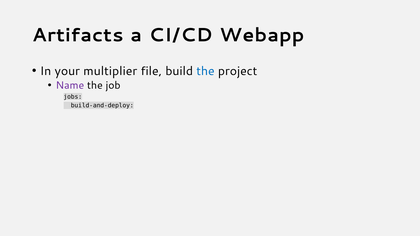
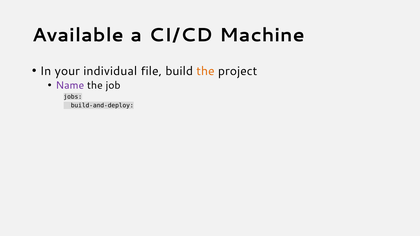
Artifacts: Artifacts -> Available
Webapp: Webapp -> Machine
multiplier: multiplier -> individual
the at (206, 71) colour: blue -> orange
